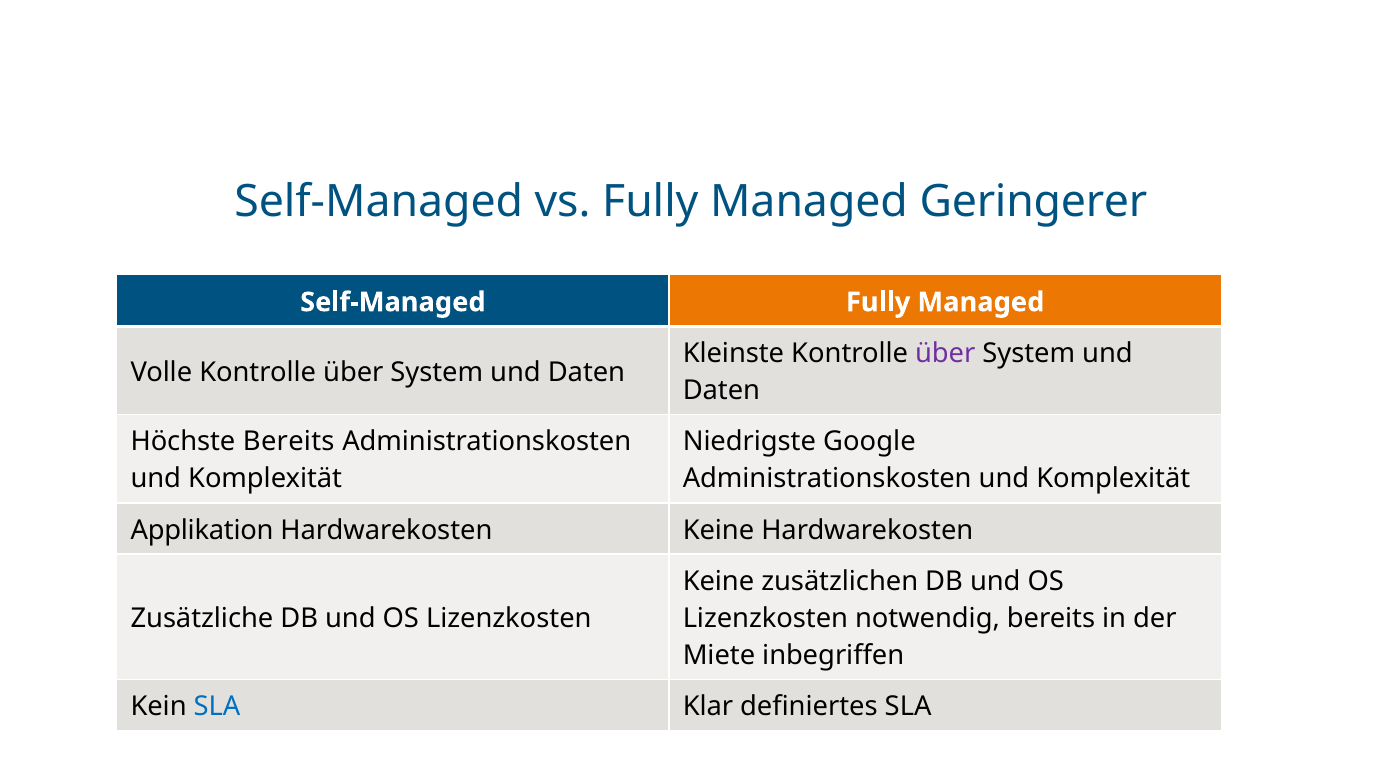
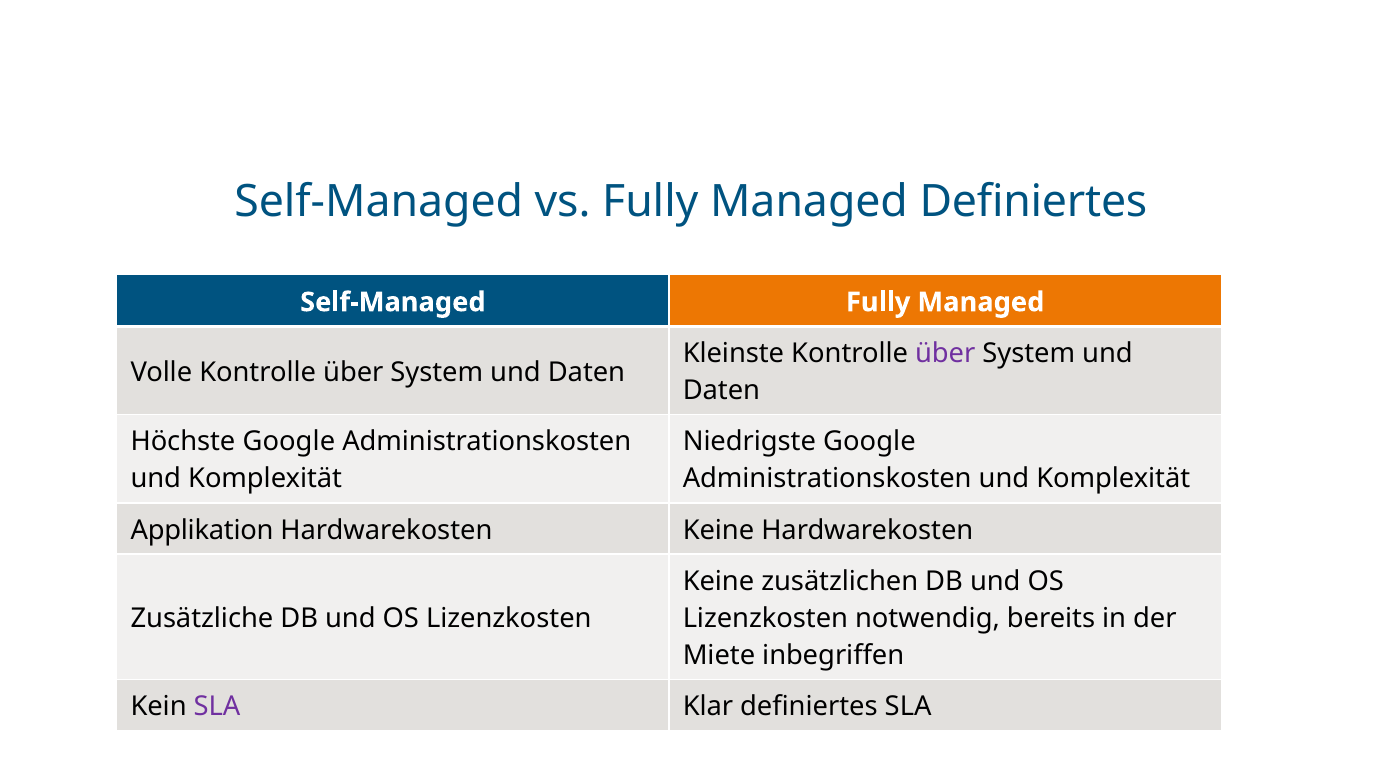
Managed Geringerer: Geringerer -> Definiertes
Höchste Bereits: Bereits -> Google
SLA at (217, 706) colour: blue -> purple
